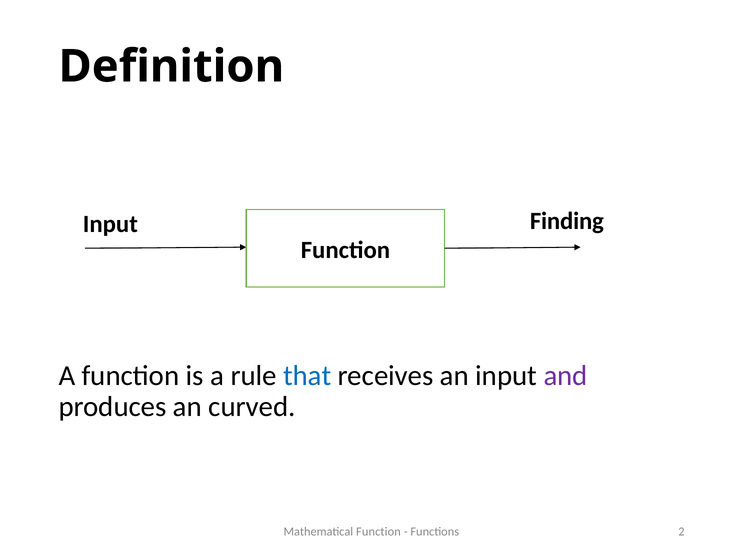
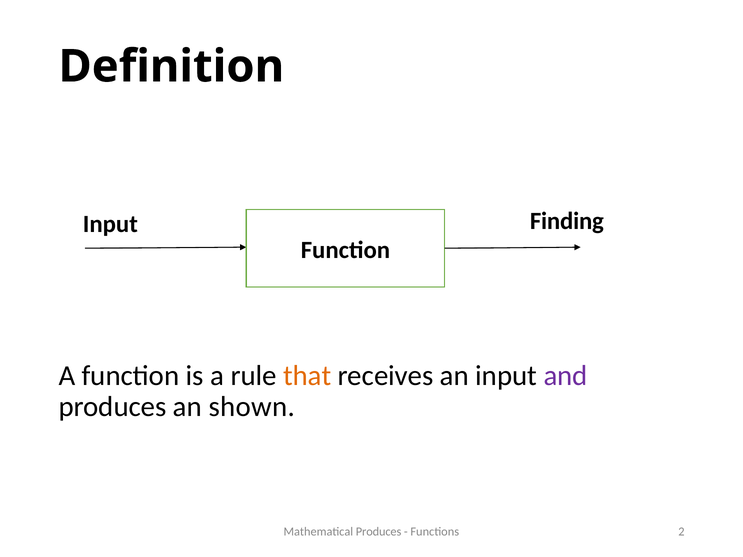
that colour: blue -> orange
curved: curved -> shown
Mathematical Function: Function -> Produces
